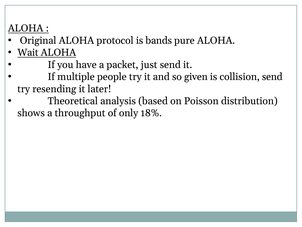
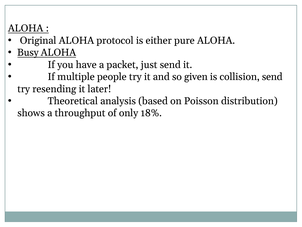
bands: bands -> either
Wait: Wait -> Busy
